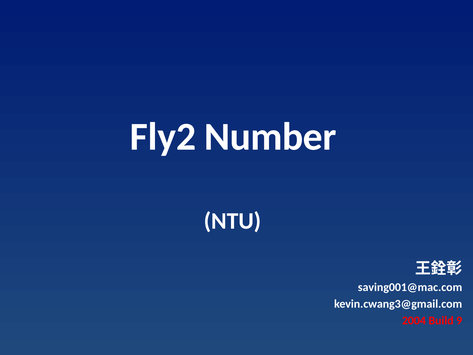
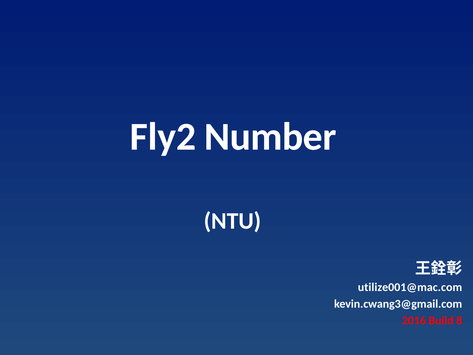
saving001@mac.com: saving001@mac.com -> utilize001@mac.com
2004: 2004 -> 2016
9: 9 -> 8
